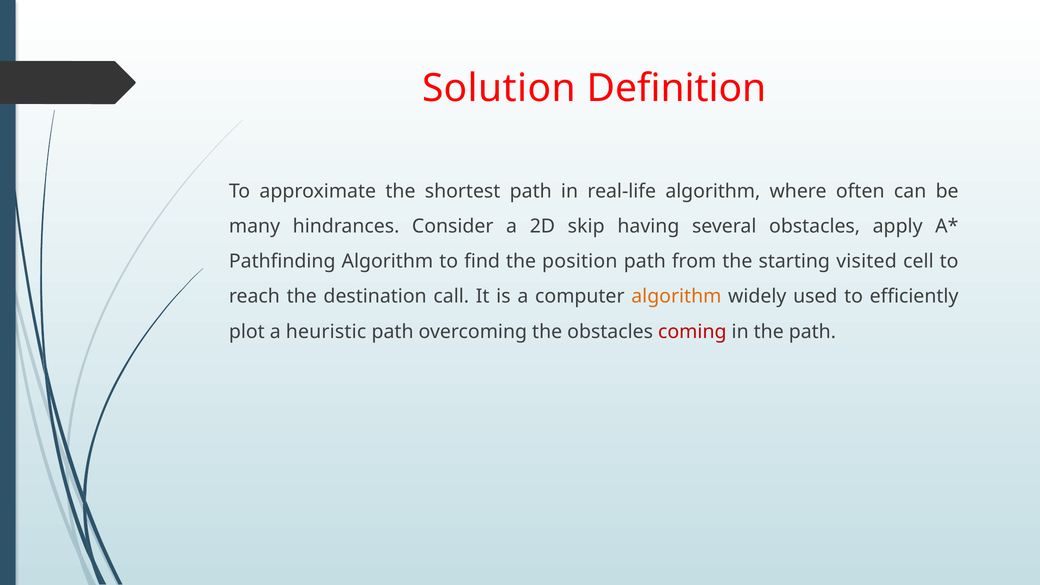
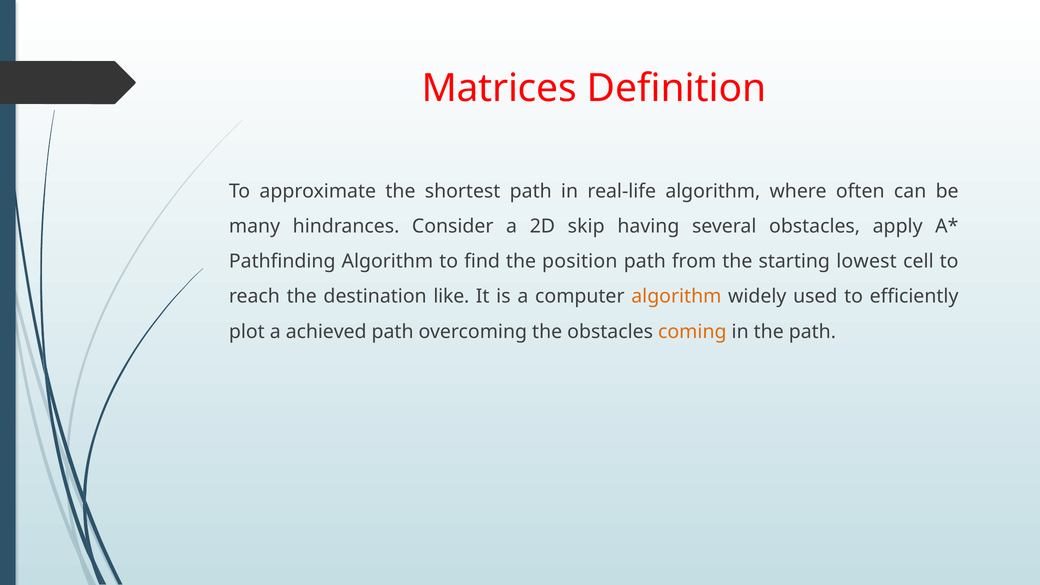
Solution: Solution -> Matrices
visited: visited -> lowest
call: call -> like
heuristic: heuristic -> achieved
coming colour: red -> orange
